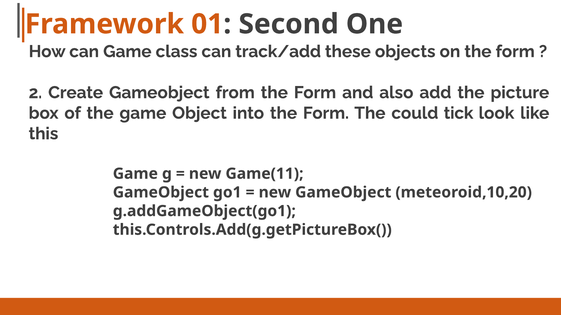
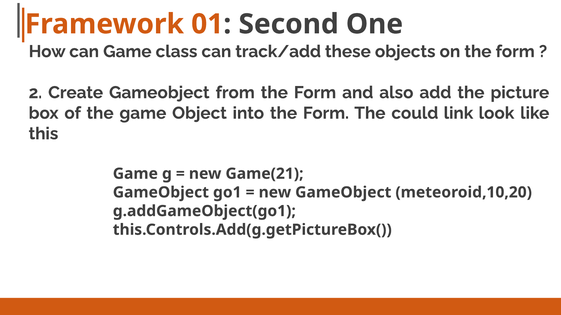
tick: tick -> link
Game(11: Game(11 -> Game(21
